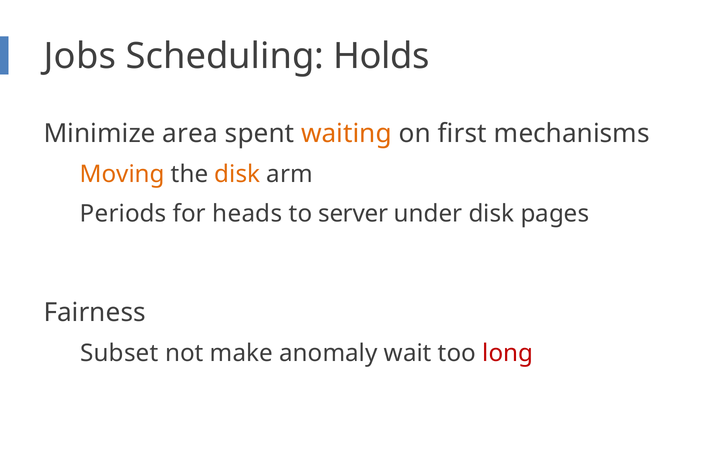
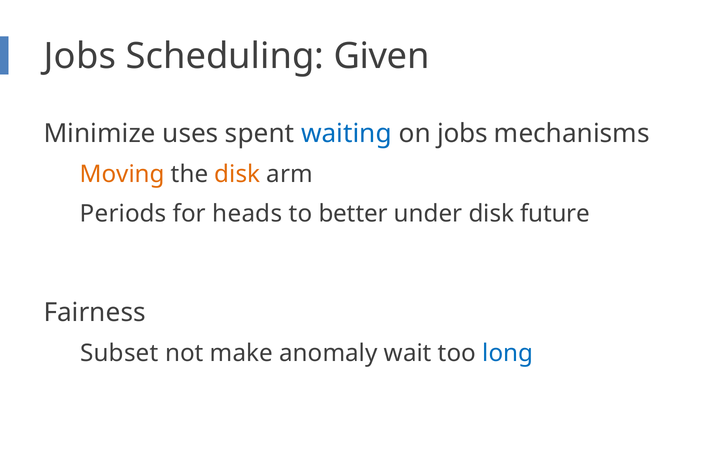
Holds: Holds -> Given
area: area -> uses
waiting colour: orange -> blue
on first: first -> jobs
server: server -> better
pages: pages -> future
long colour: red -> blue
